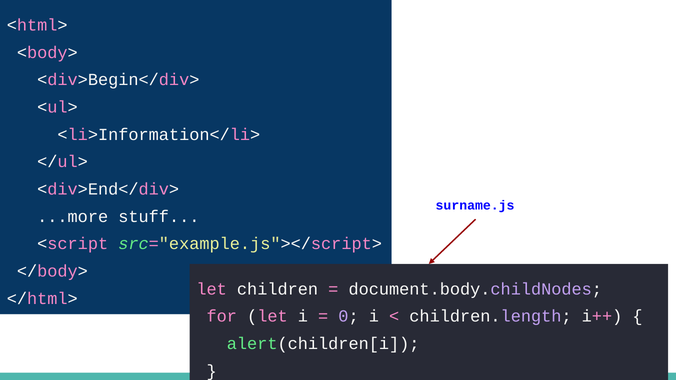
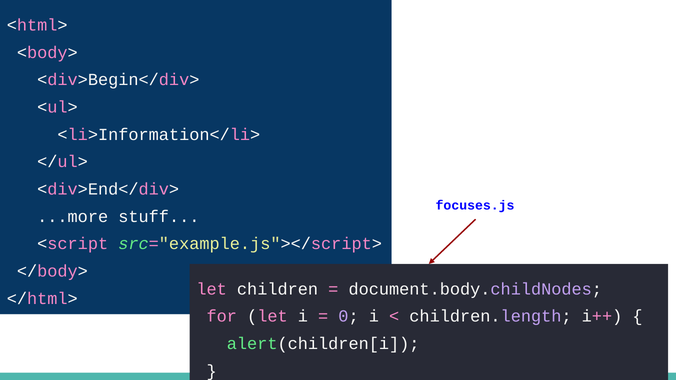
surname.js: surname.js -> focuses.js
